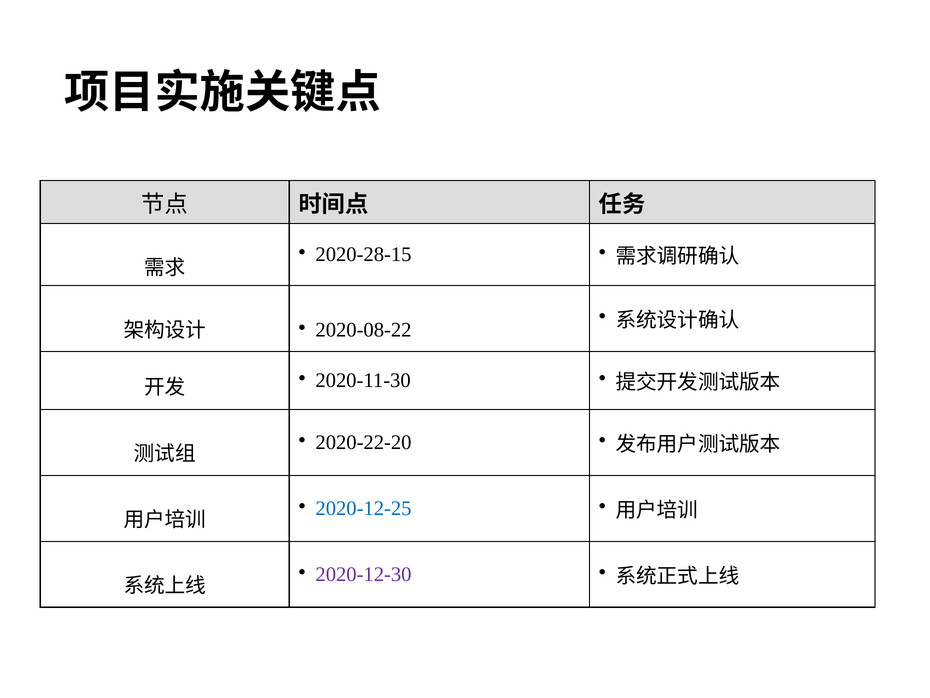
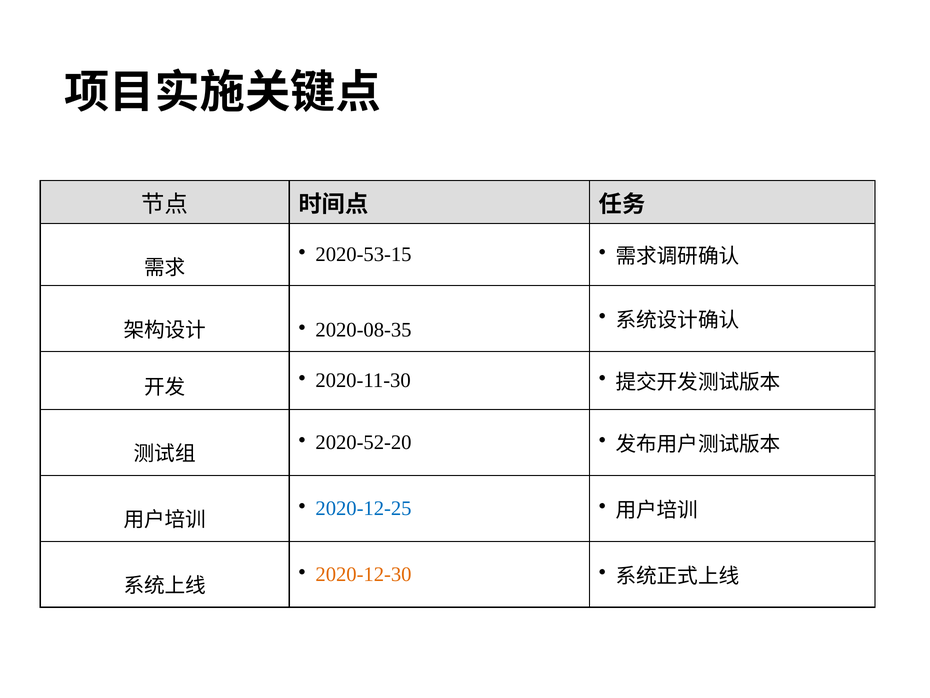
2020-28-15: 2020-28-15 -> 2020-53-15
2020-08-22: 2020-08-22 -> 2020-08-35
2020-22-20: 2020-22-20 -> 2020-52-20
2020-12-30 colour: purple -> orange
